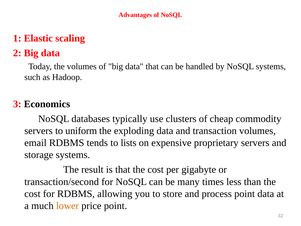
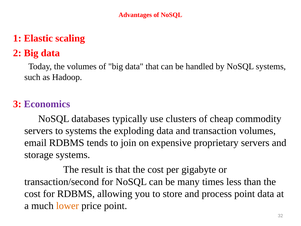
Economics colour: black -> purple
to uniform: uniform -> systems
lists: lists -> join
